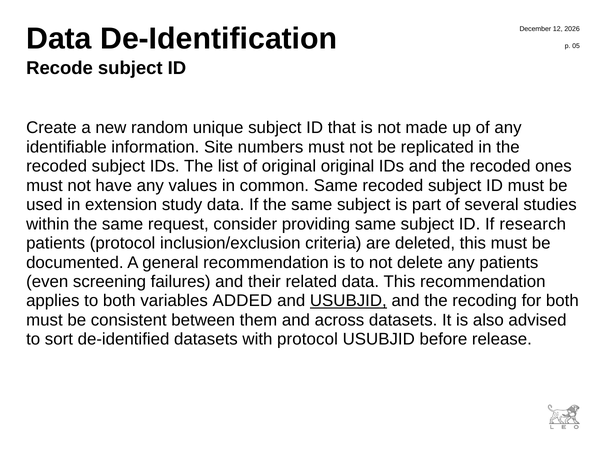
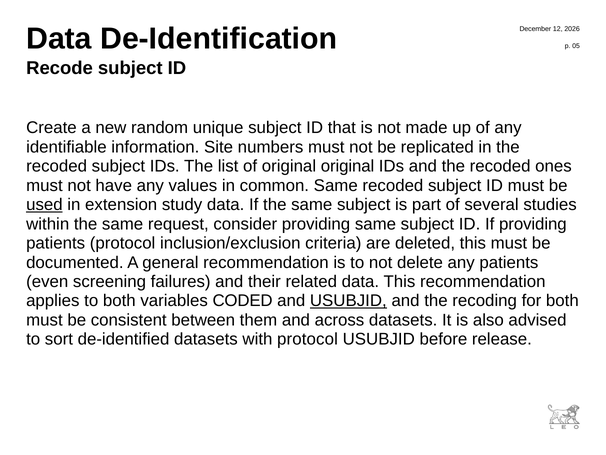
used underline: none -> present
If research: research -> providing
ADDED: ADDED -> CODED
